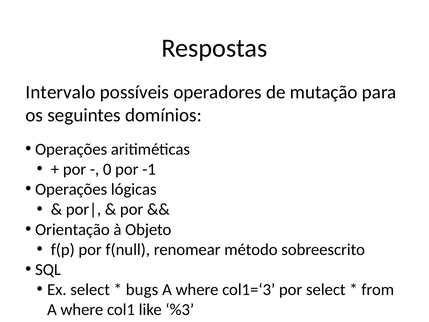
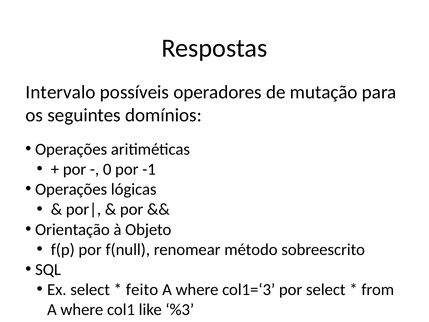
bugs: bugs -> feito
